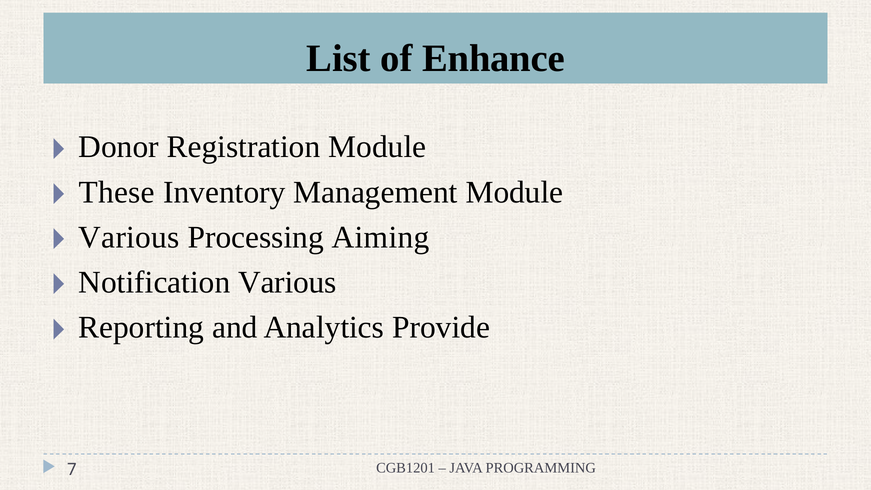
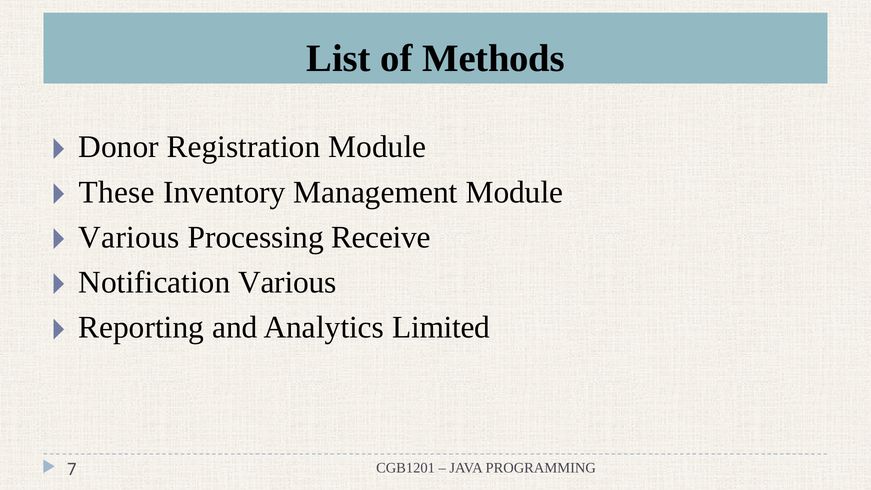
Enhance: Enhance -> Methods
Aiming: Aiming -> Receive
Provide: Provide -> Limited
